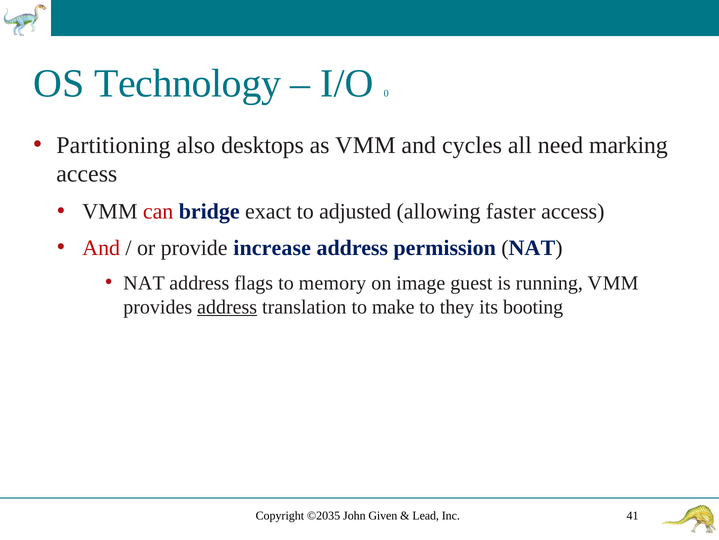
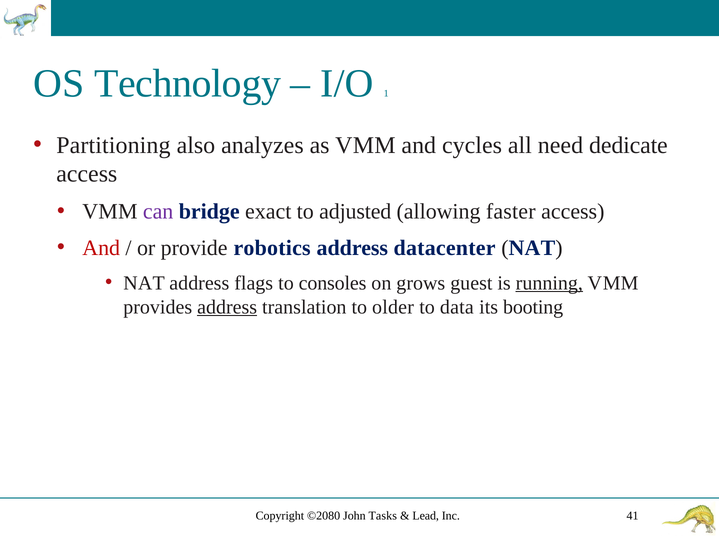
0: 0 -> 1
desktops: desktops -> analyzes
marking: marking -> dedicate
can colour: red -> purple
increase: increase -> robotics
permission: permission -> datacenter
memory: memory -> consoles
image: image -> grows
running underline: none -> present
make: make -> older
they: they -> data
©2035: ©2035 -> ©2080
Given: Given -> Tasks
